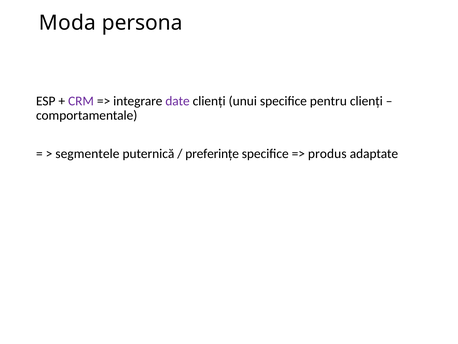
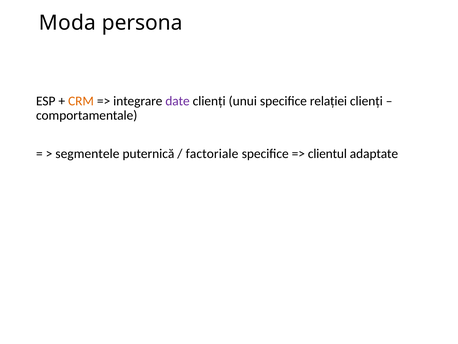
CRM colour: purple -> orange
pentru: pentru -> relației
preferințe: preferințe -> factoriale
produs: produs -> clientul
